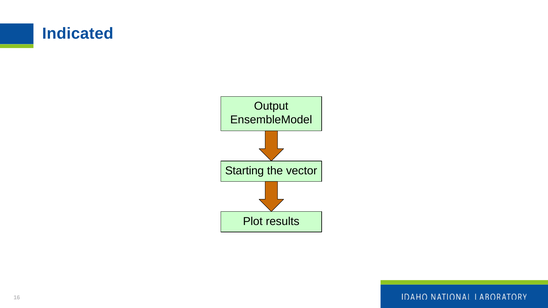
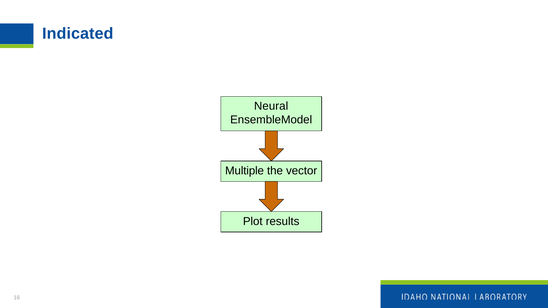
Output: Output -> Neural
Starting: Starting -> Multiple
